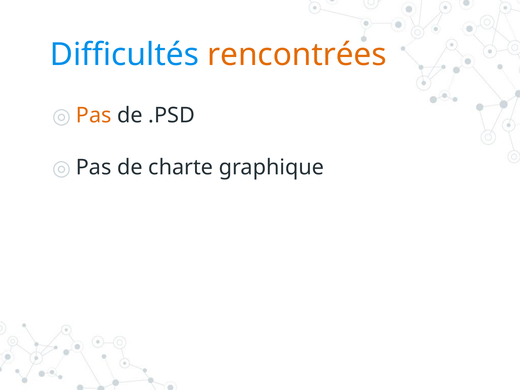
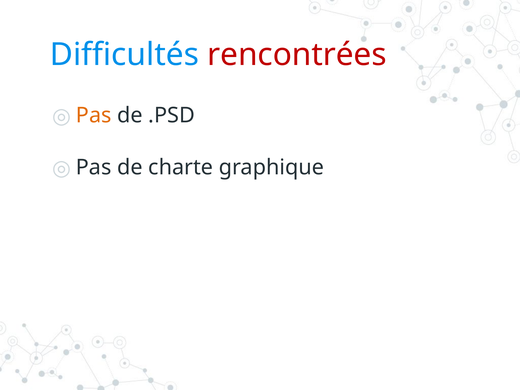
rencontrées colour: orange -> red
